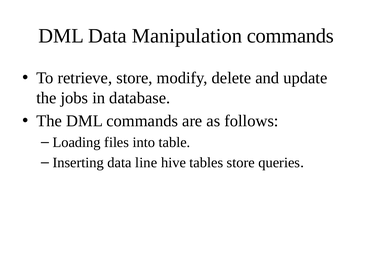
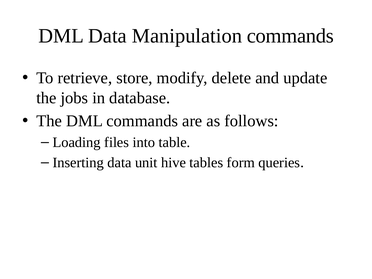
line: line -> unit
tables store: store -> form
